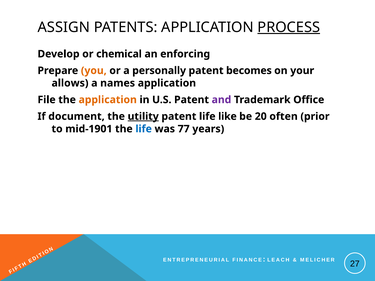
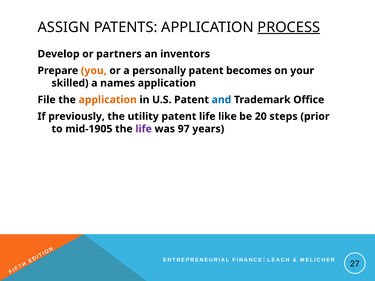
chemical: chemical -> partners
enforcing: enforcing -> inventors
allows: allows -> skilled
and colour: purple -> blue
document: document -> previously
utility underline: present -> none
often: often -> steps
mid-1901: mid-1901 -> mid-1905
life at (144, 129) colour: blue -> purple
77: 77 -> 97
